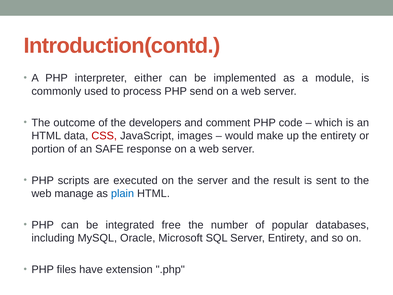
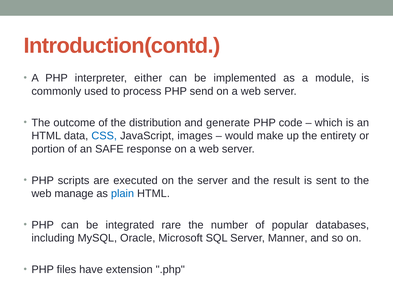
developers: developers -> distribution
comment: comment -> generate
CSS colour: red -> blue
free: free -> rare
Server Entirety: Entirety -> Manner
